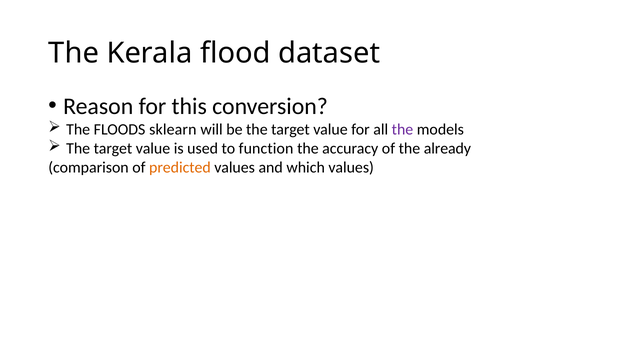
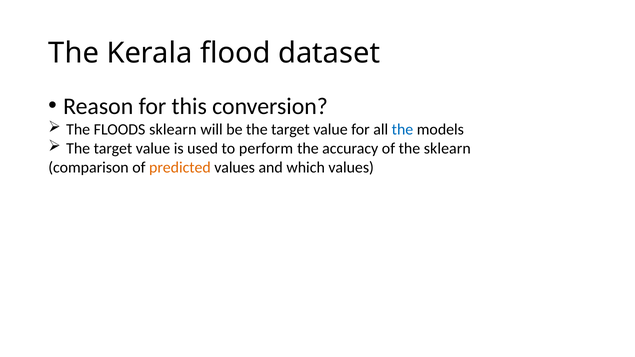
the at (402, 130) colour: purple -> blue
function: function -> perform
the already: already -> sklearn
